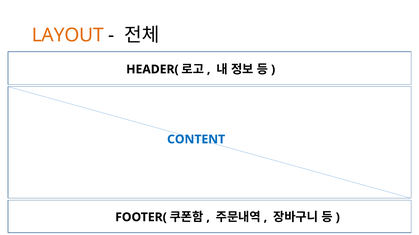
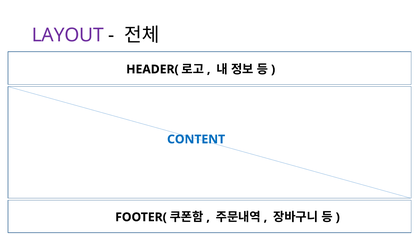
LAYOUT colour: orange -> purple
